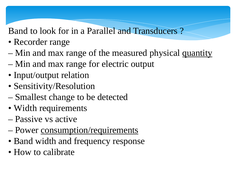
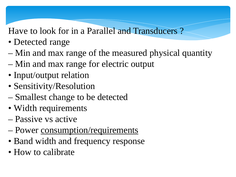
Band at (18, 31): Band -> Have
Recorder at (30, 42): Recorder -> Detected
quantity underline: present -> none
